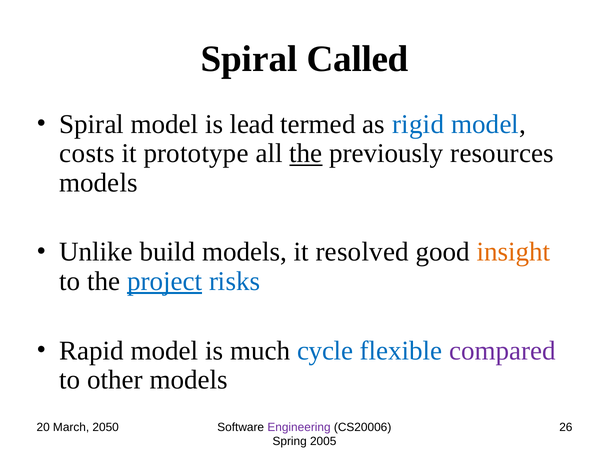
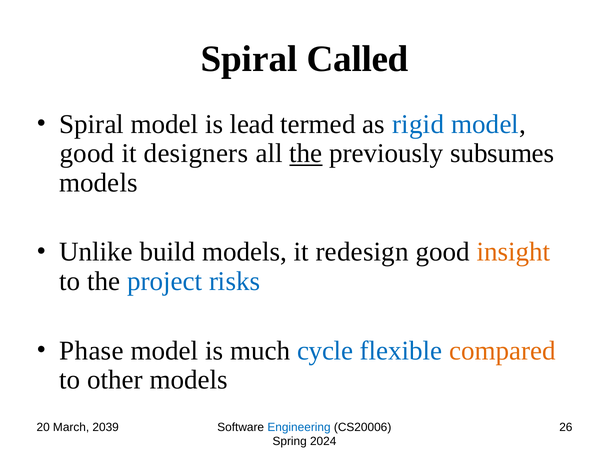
costs at (87, 153): costs -> good
prototype: prototype -> designers
resources: resources -> subsumes
resolved: resolved -> redesign
project underline: present -> none
Rapid: Rapid -> Phase
compared colour: purple -> orange
2050: 2050 -> 2039
Engineering colour: purple -> blue
2005: 2005 -> 2024
